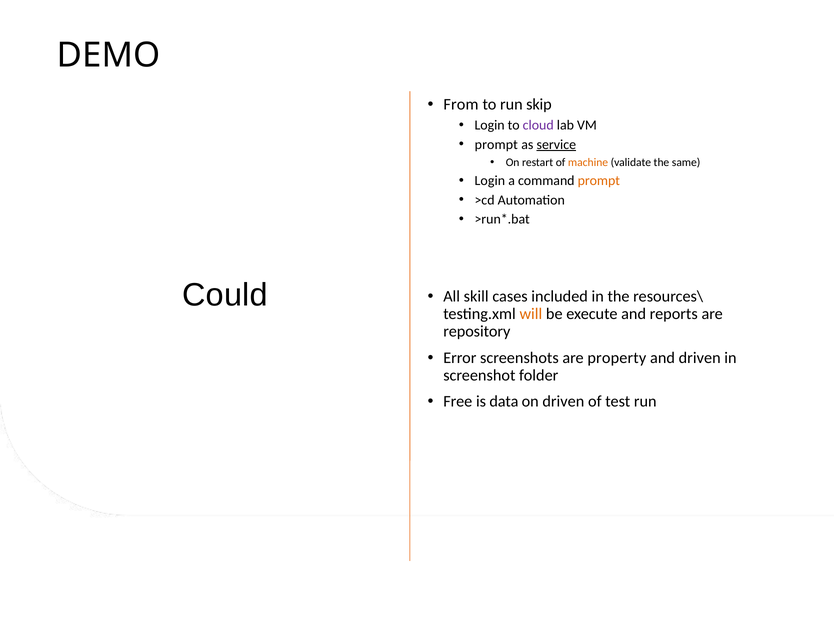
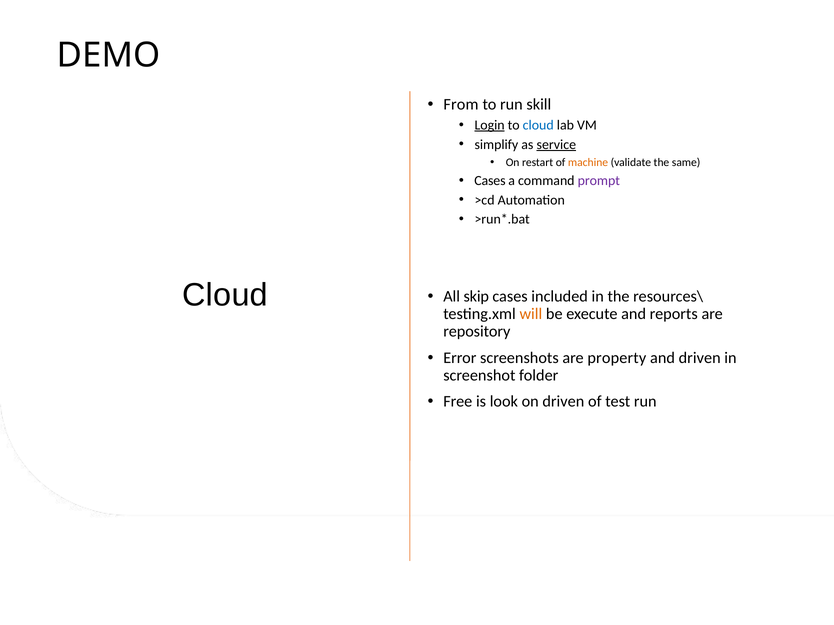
skip: skip -> skill
Login at (490, 125) underline: none -> present
cloud at (538, 125) colour: purple -> blue
prompt at (496, 145): prompt -> simplify
Login at (490, 181): Login -> Cases
prompt at (599, 181) colour: orange -> purple
Could at (225, 295): Could -> Cloud
skill: skill -> skip
data: data -> look
